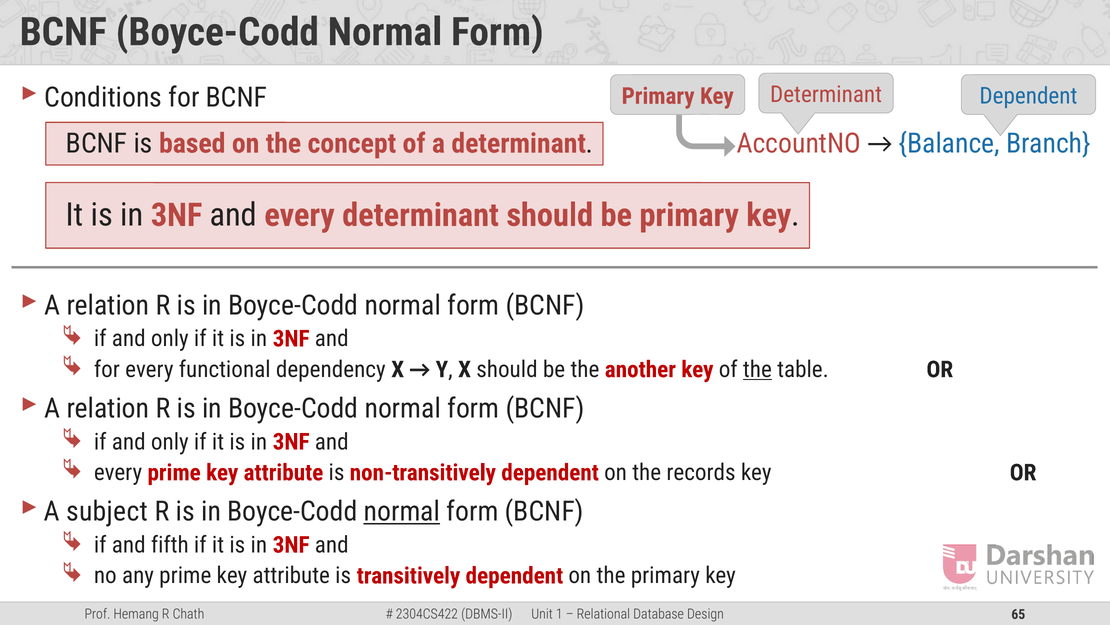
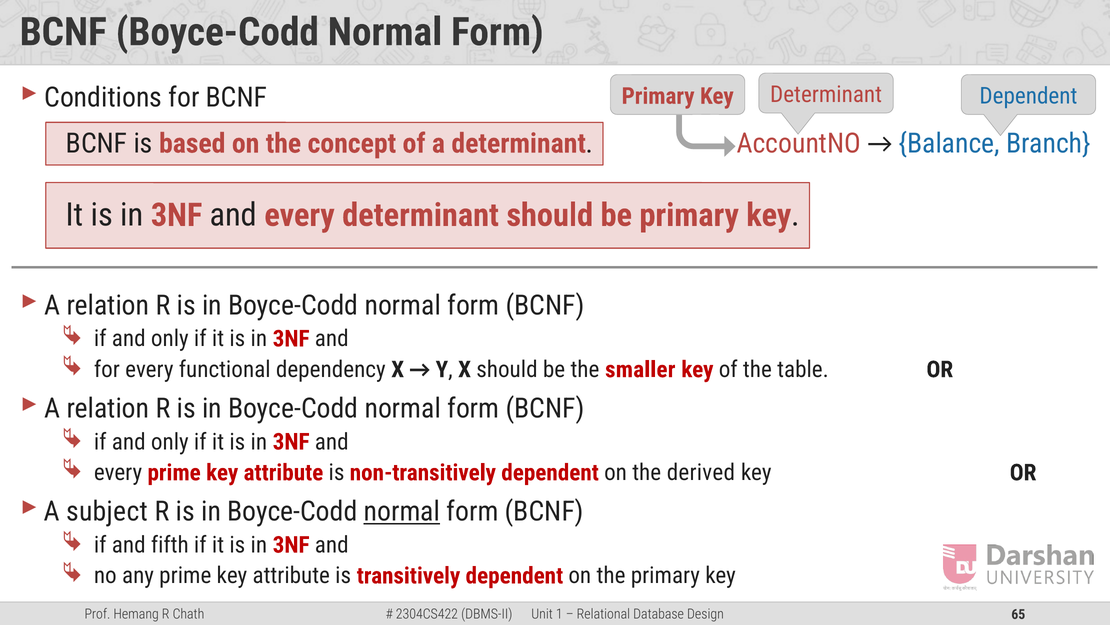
another: another -> smaller
the at (757, 369) underline: present -> none
records: records -> derived
